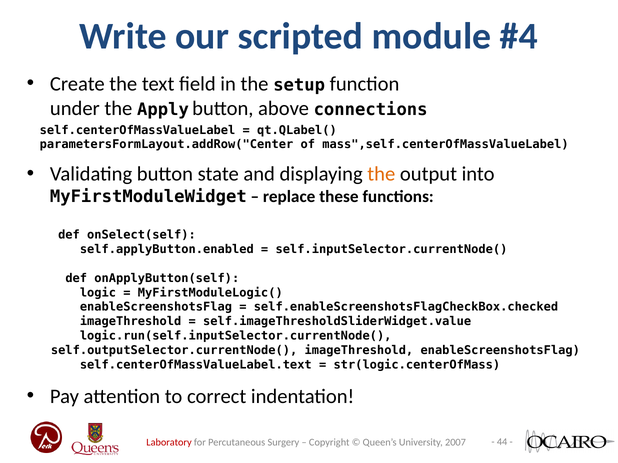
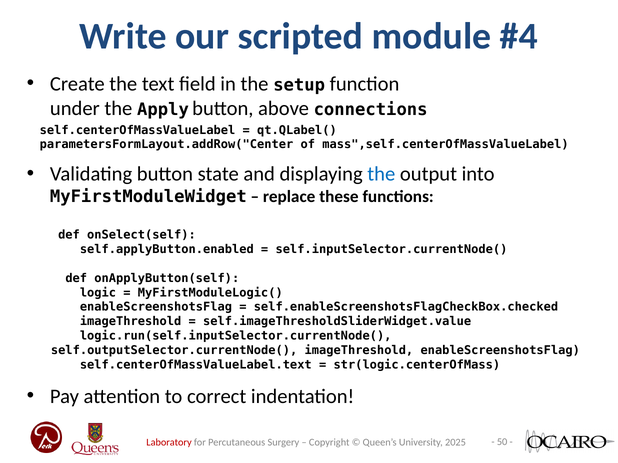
the at (381, 174) colour: orange -> blue
44: 44 -> 50
2007: 2007 -> 2025
